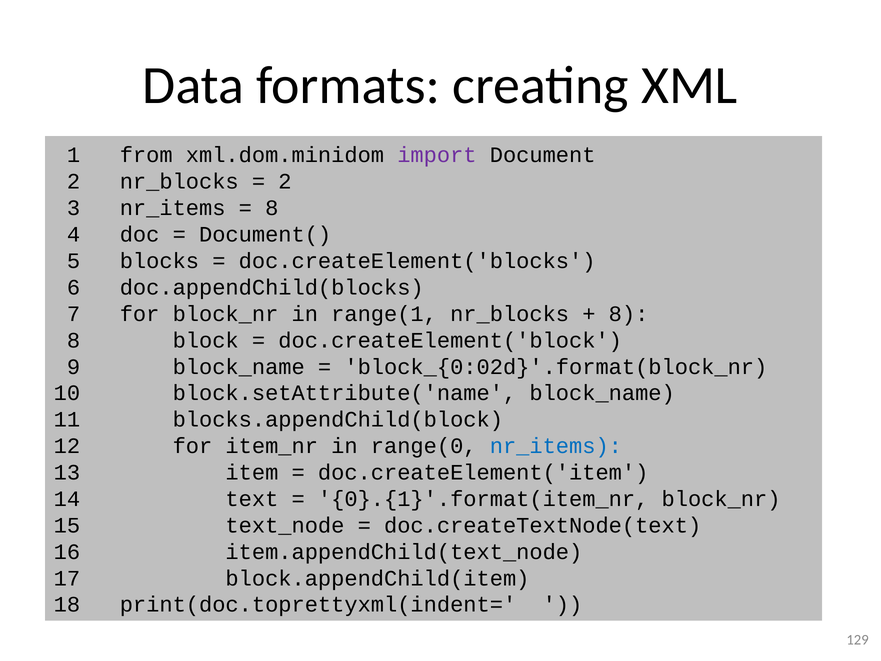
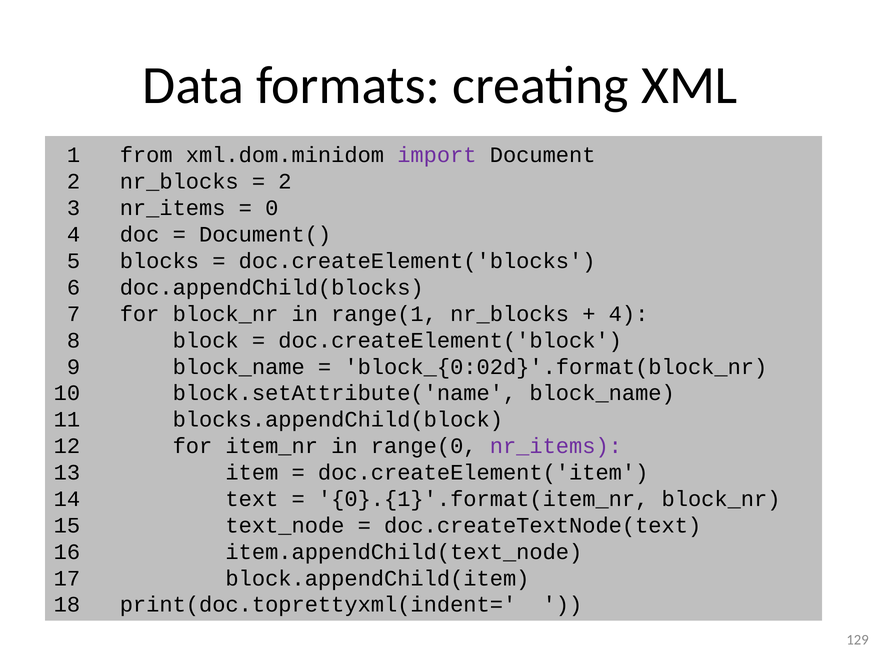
8 at (272, 208): 8 -> 0
8 at (629, 314): 8 -> 4
nr_items at (556, 446) colour: blue -> purple
